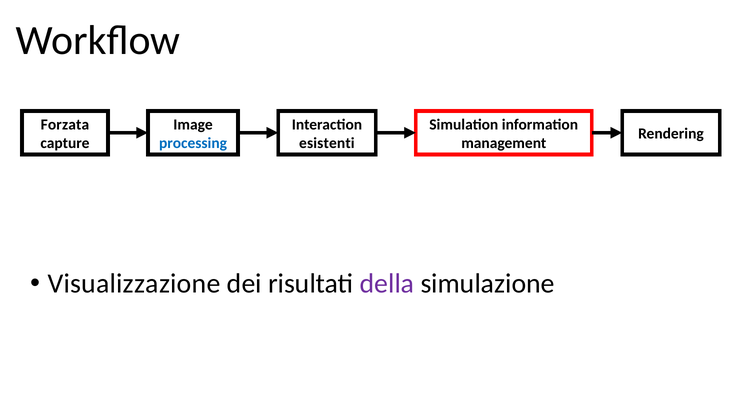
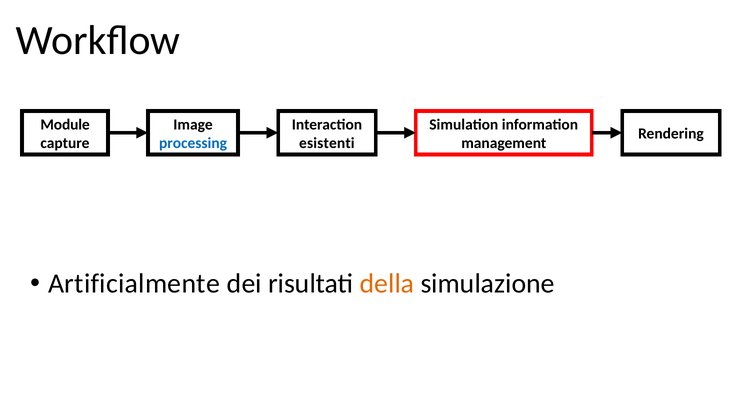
Forzata: Forzata -> Module
Visualizzazione: Visualizzazione -> Artificialmente
della colour: purple -> orange
